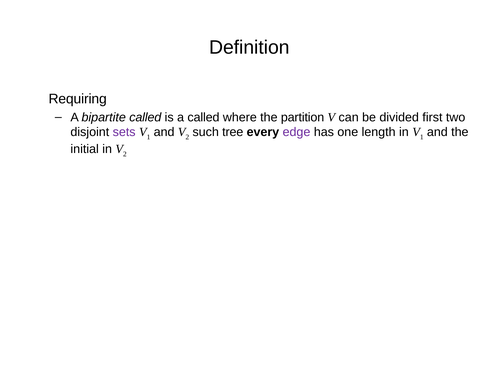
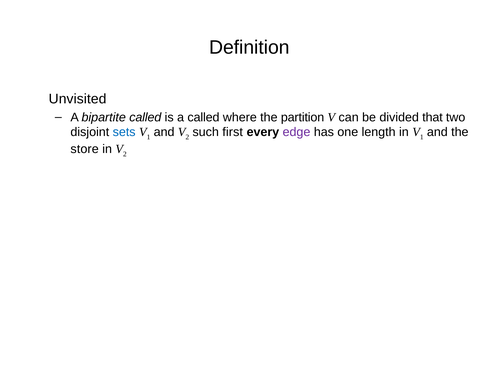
Requiring: Requiring -> Unvisited
first: first -> that
sets colour: purple -> blue
tree: tree -> first
initial: initial -> store
